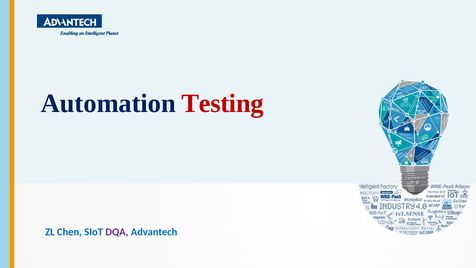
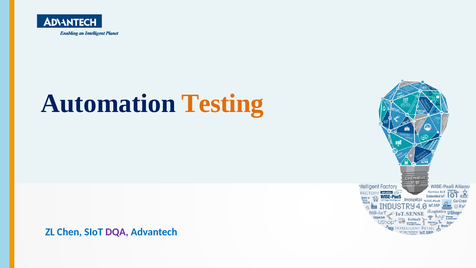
Testing colour: red -> orange
